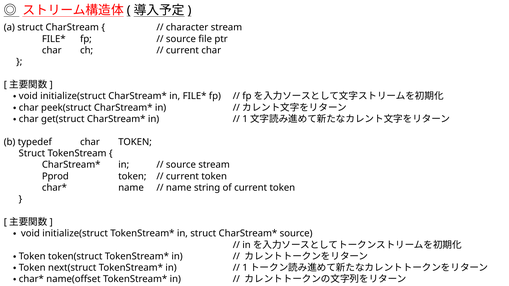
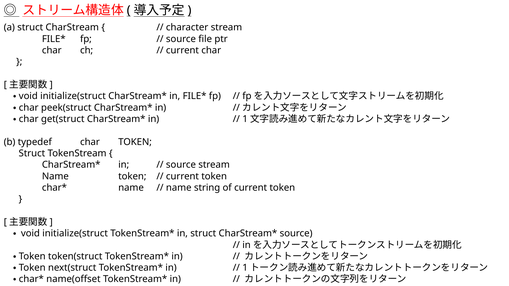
Pprod at (55, 176): Pprod -> Name
